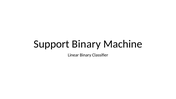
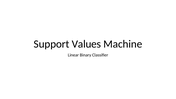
Support Binary: Binary -> Values
